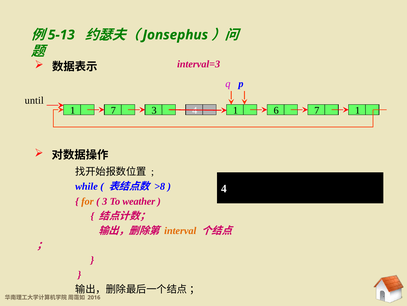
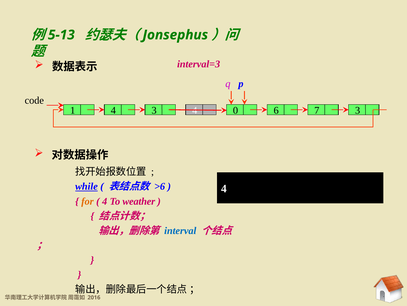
until: until -> code
1 7: 7 -> 4
4 1: 1 -> 0
7 1: 1 -> 3
while underline: none -> present
>8: >8 -> >6
3 at (105, 201): 3 -> 4
interval colour: orange -> blue
